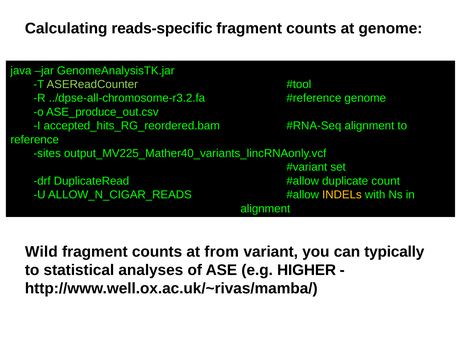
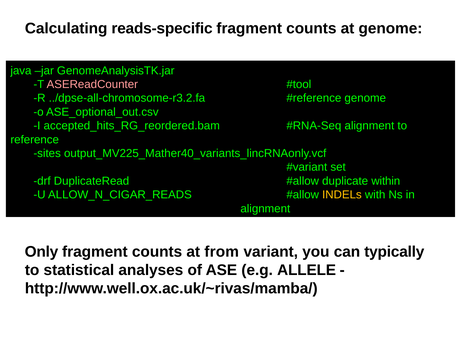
ASEReadCounter colour: light green -> pink
ASE_produce_out.csv: ASE_produce_out.csv -> ASE_optional_out.csv
count: count -> within
Wild: Wild -> Only
HIGHER: HIGHER -> ALLELE
